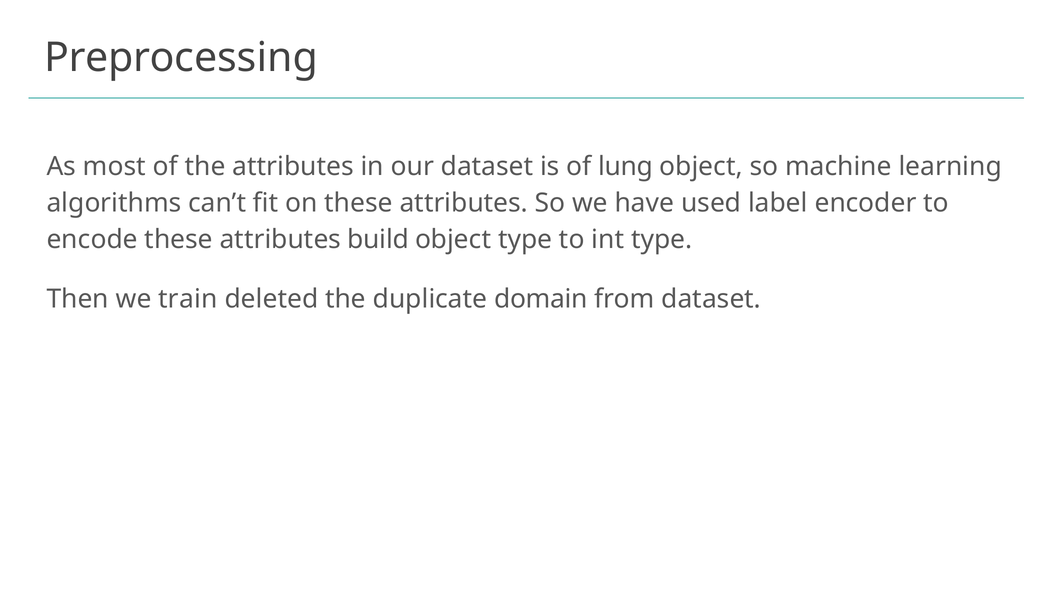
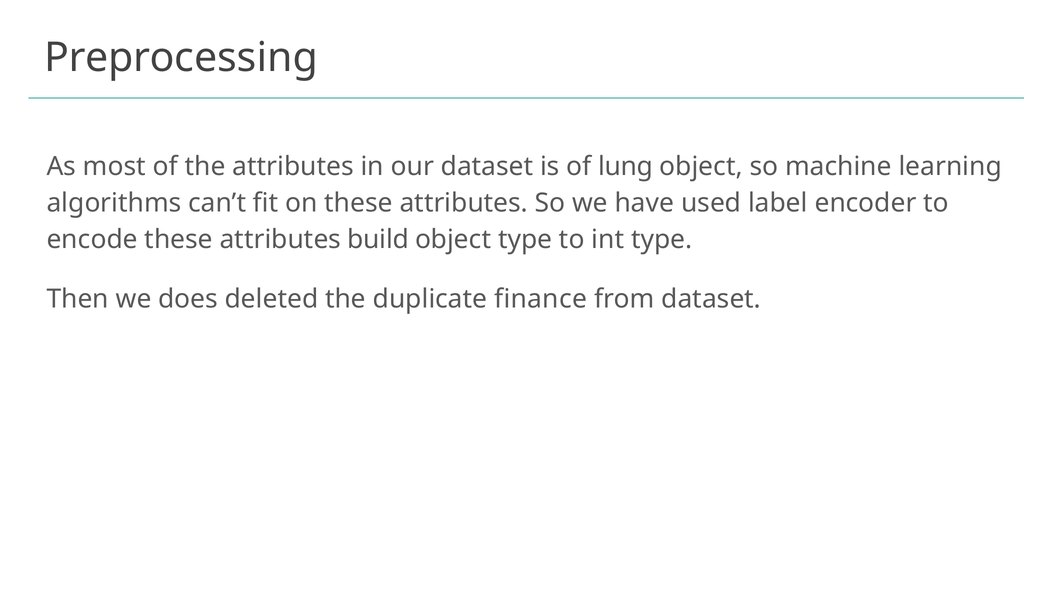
train: train -> does
domain: domain -> finance
